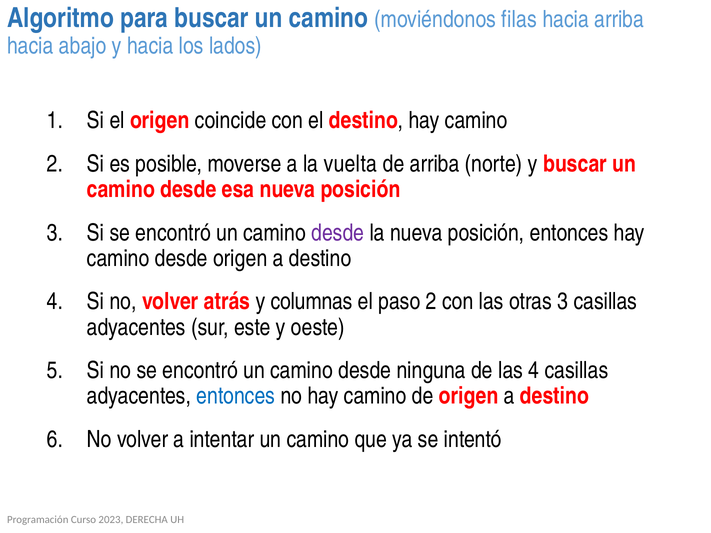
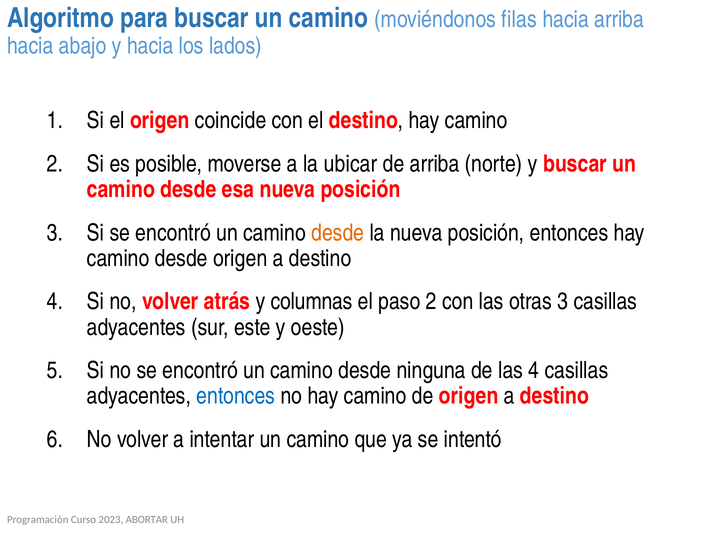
vuelta: vuelta -> ubicar
desde at (338, 233) colour: purple -> orange
DERECHA: DERECHA -> ABORTAR
